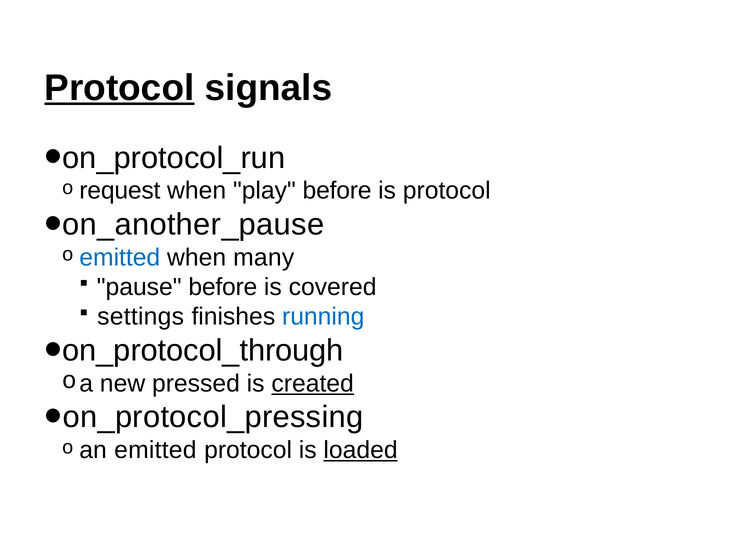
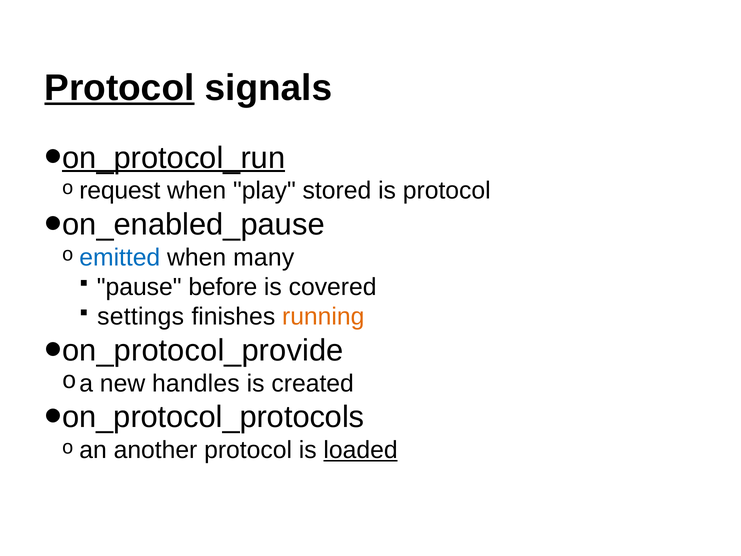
on_protocol_run underline: none -> present
play before: before -> stored
on_another_pause: on_another_pause -> on_enabled_pause
running colour: blue -> orange
on_protocol_through: on_protocol_through -> on_protocol_provide
pressed: pressed -> handles
created underline: present -> none
on_protocol_pressing: on_protocol_pressing -> on_protocol_protocols
an emitted: emitted -> another
